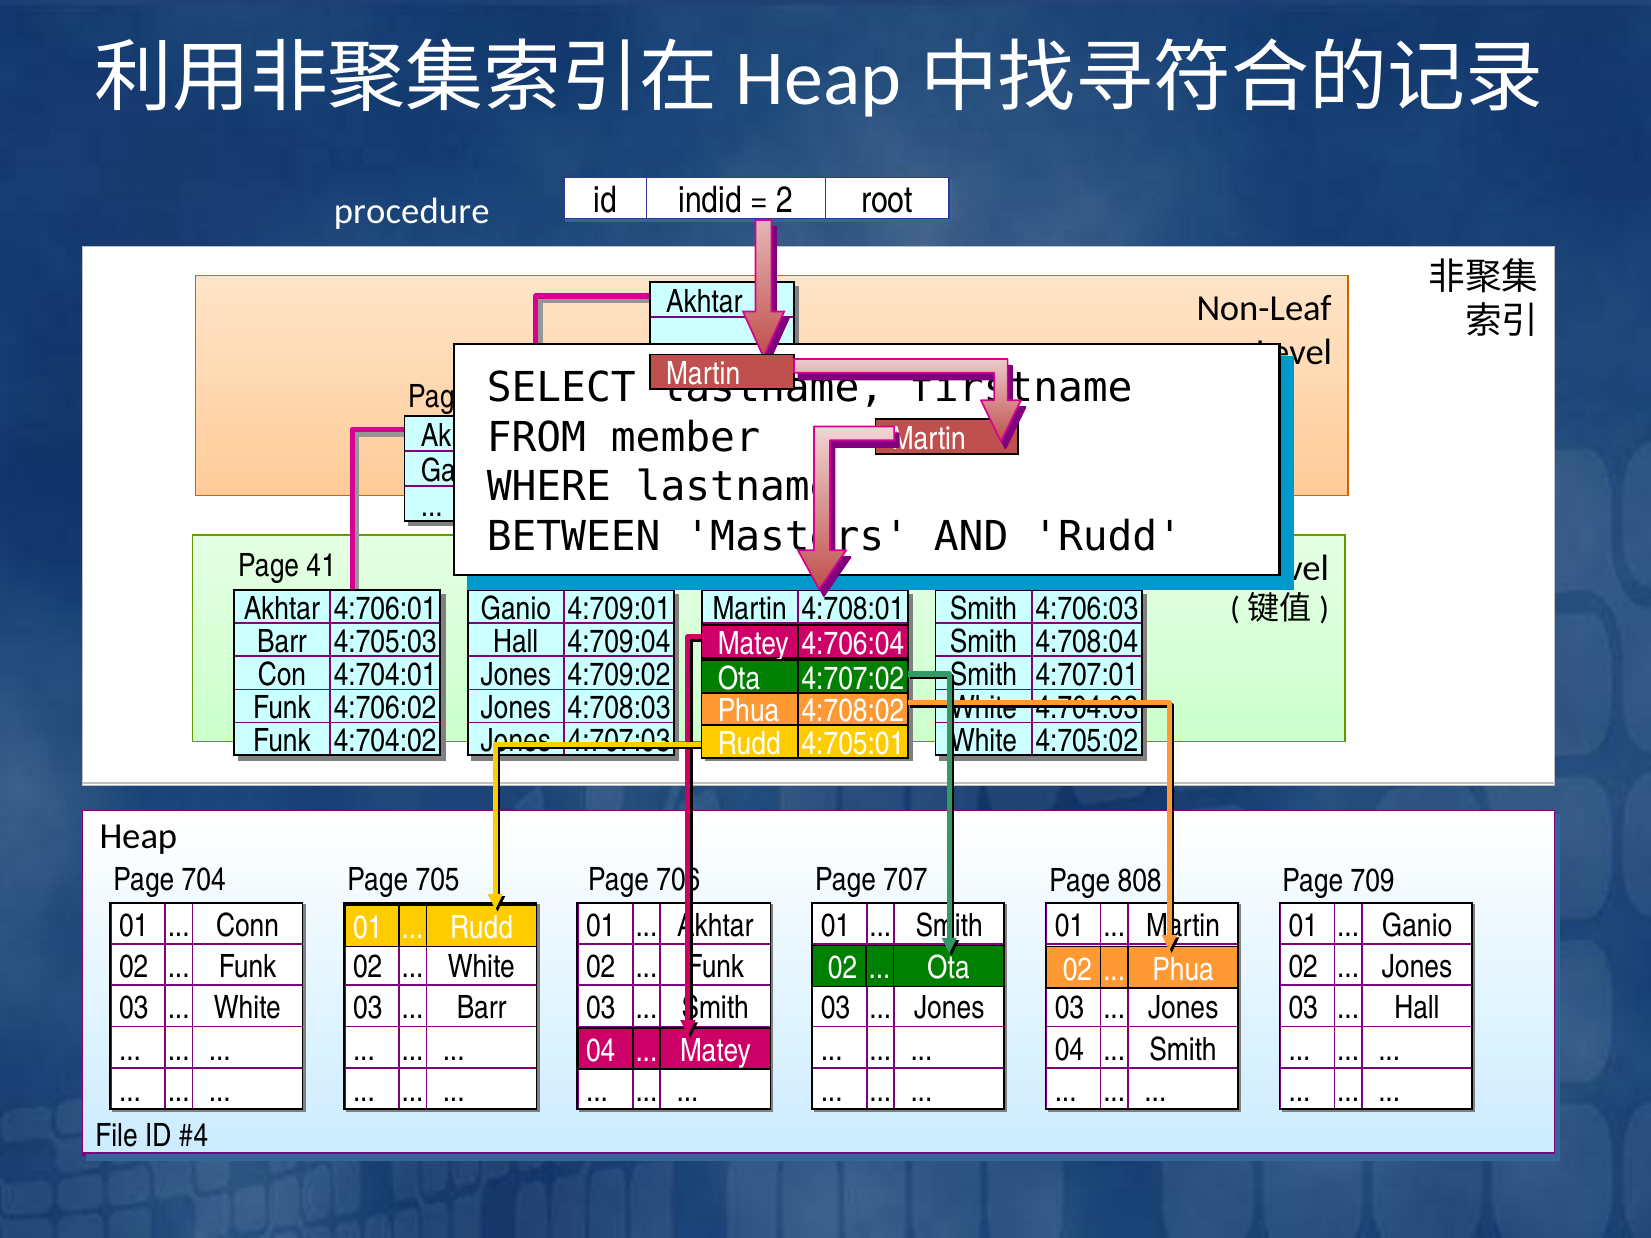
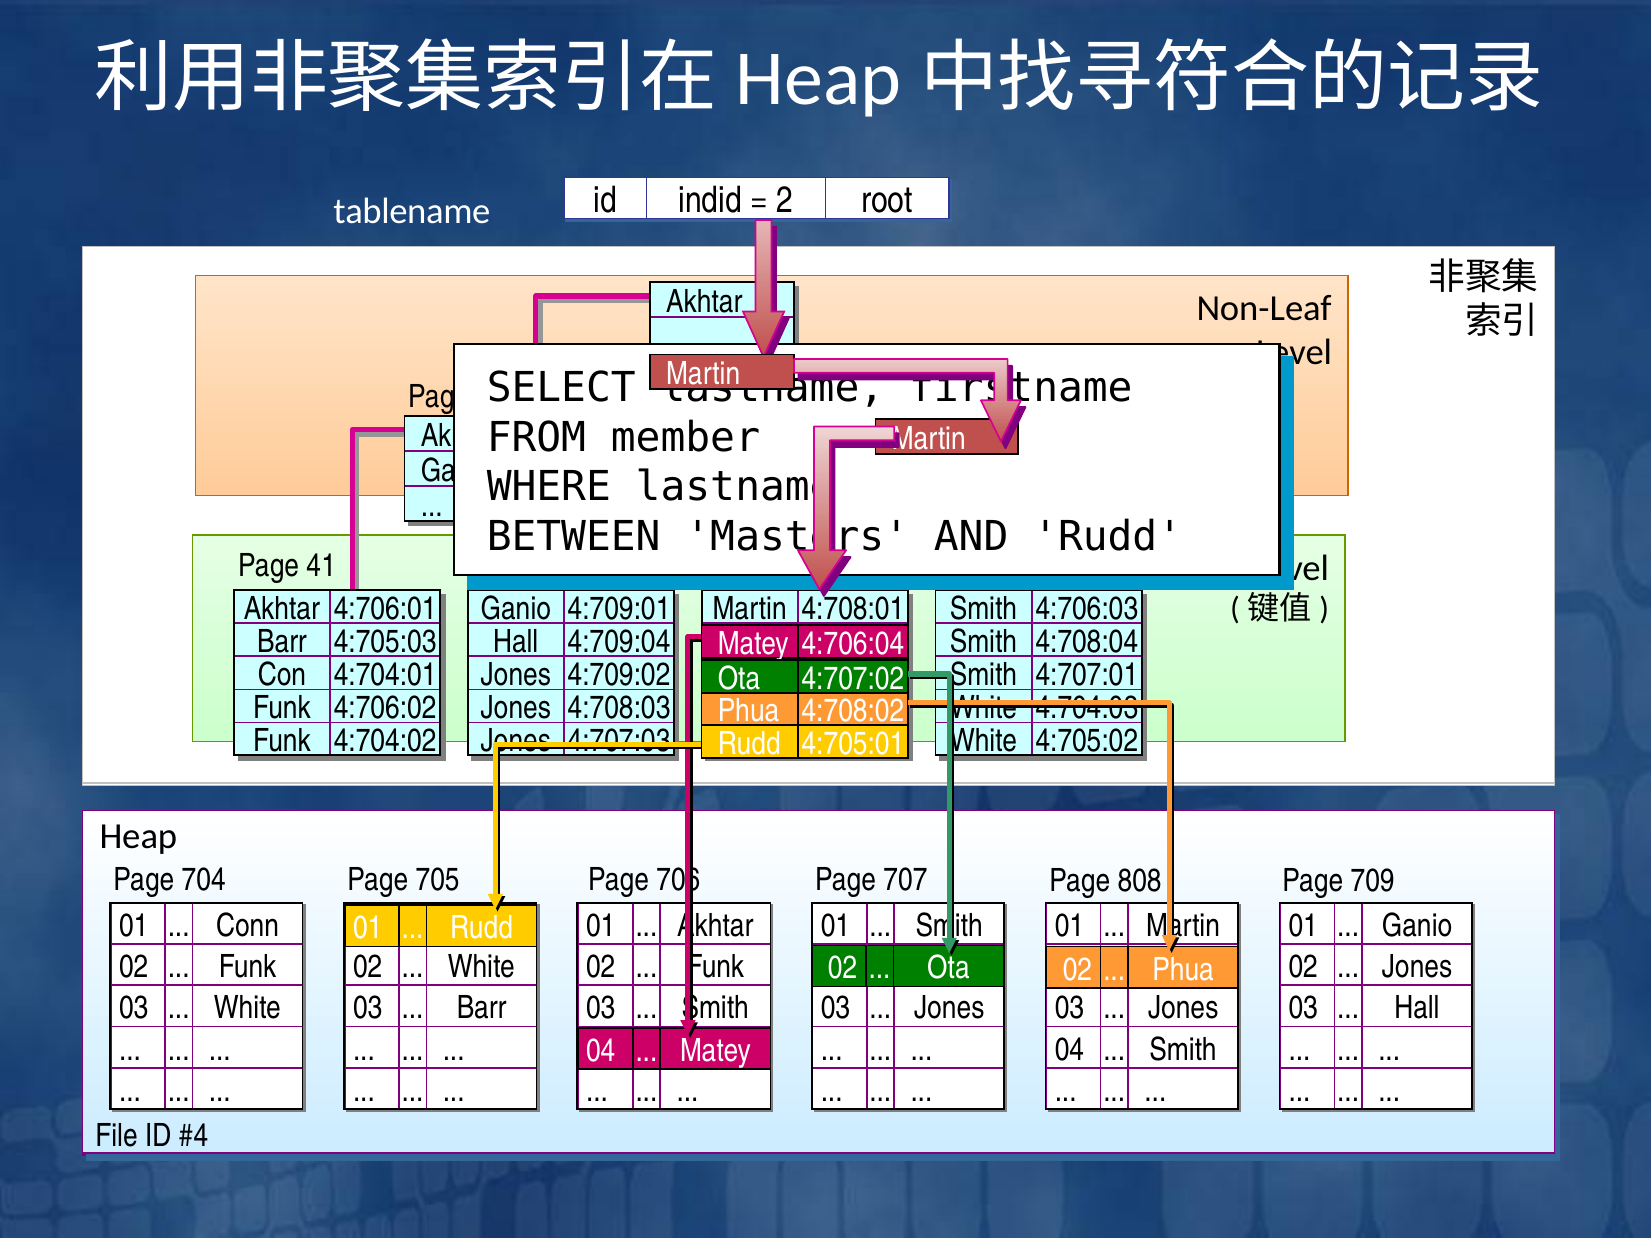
procedure: procedure -> tablename
